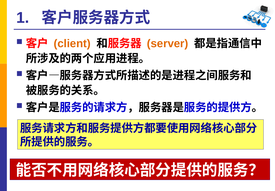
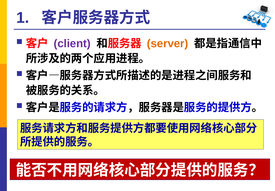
client colour: orange -> purple
